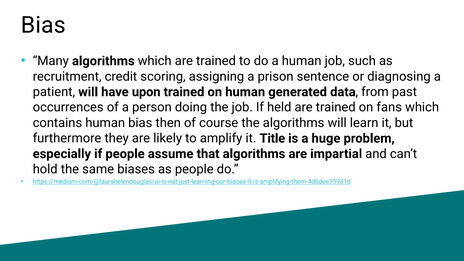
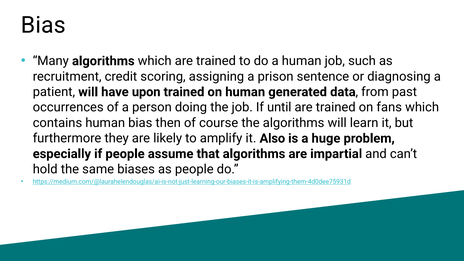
held: held -> until
Title: Title -> Also
